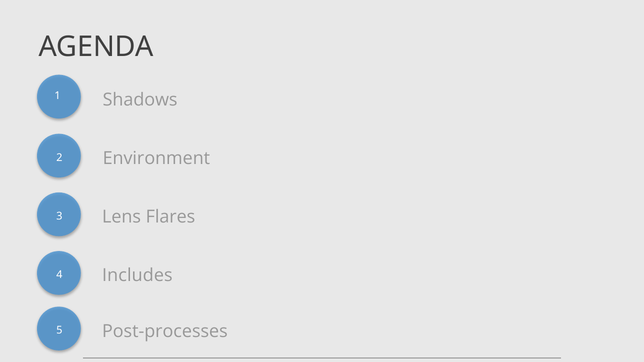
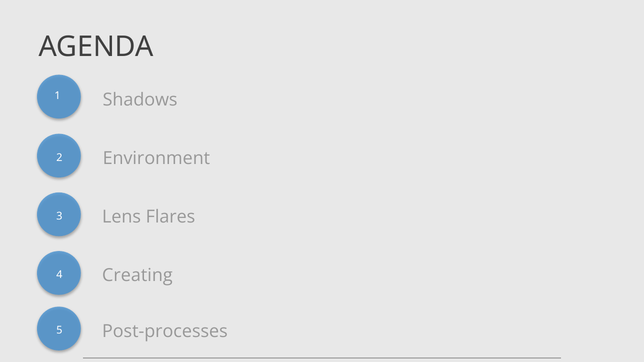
Includes: Includes -> Creating
